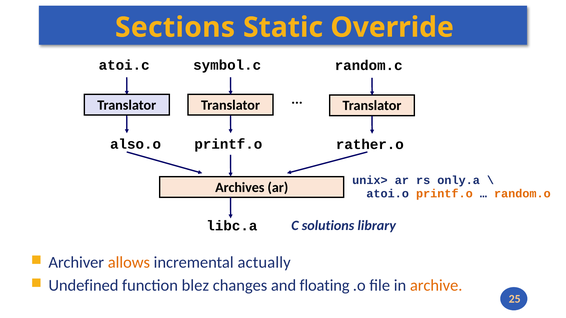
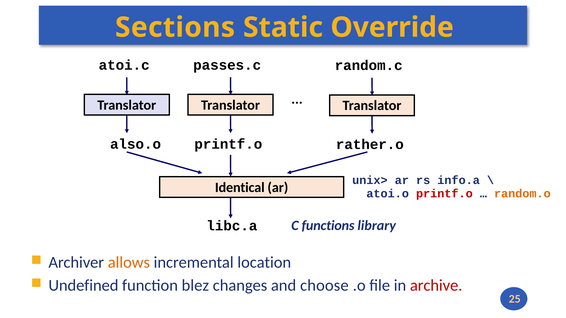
symbol.c: symbol.c -> passes.c
only.a: only.a -> info.a
Archives: Archives -> Identical
printf.o at (444, 194) colour: orange -> red
solutions: solutions -> functions
actually: actually -> location
floating: floating -> choose
archive colour: orange -> red
